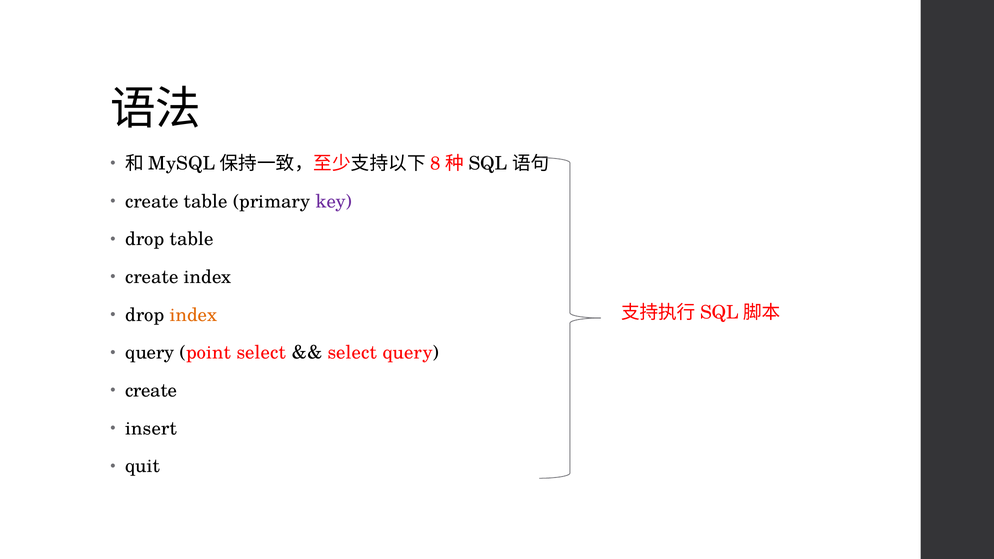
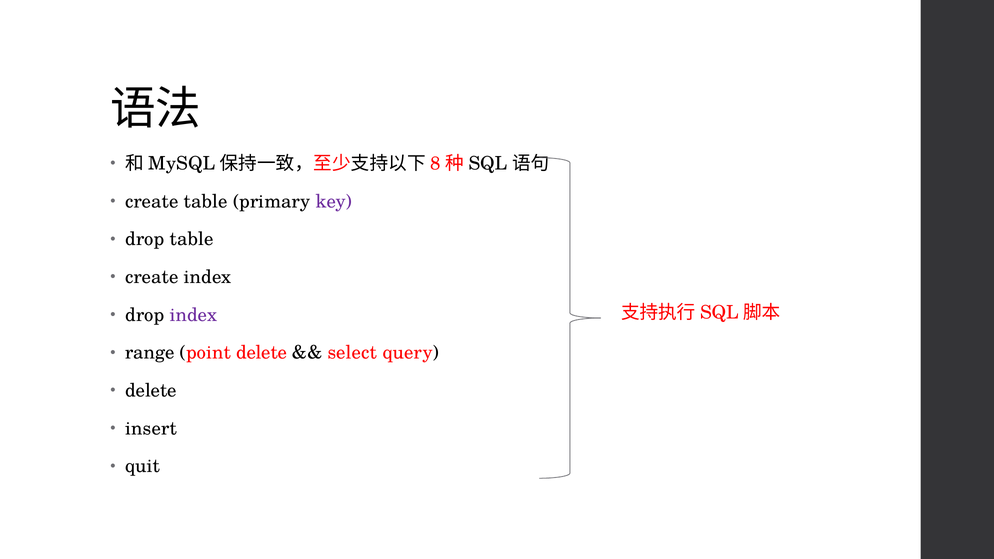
index at (194, 315) colour: orange -> purple
query at (150, 353): query -> range
point select: select -> delete
create at (151, 391): create -> delete
